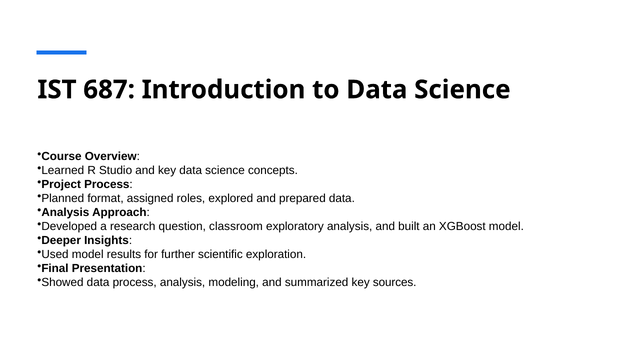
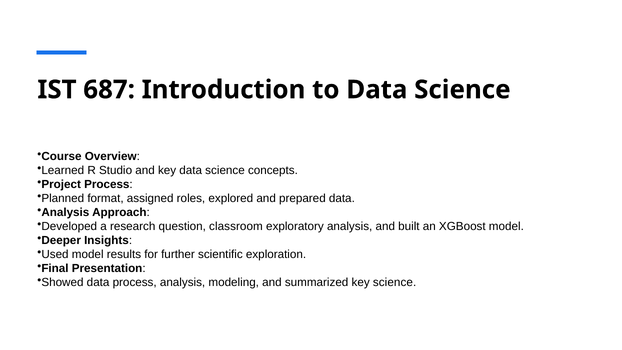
key sources: sources -> science
